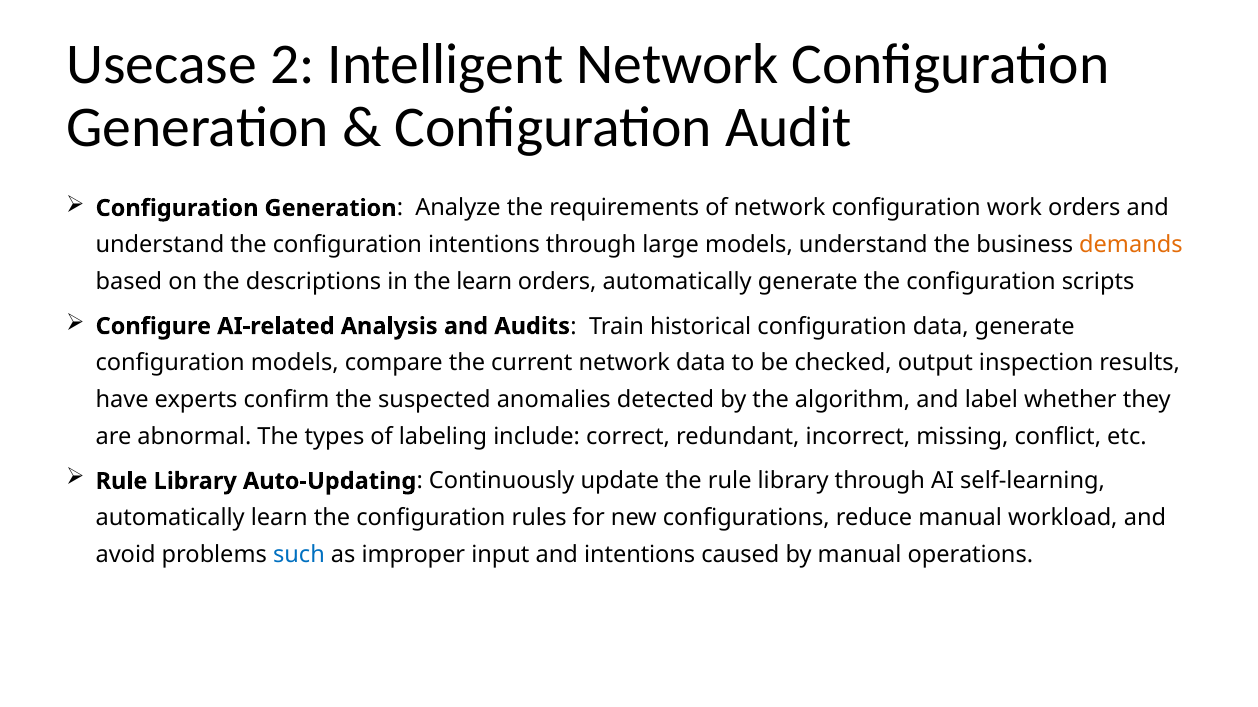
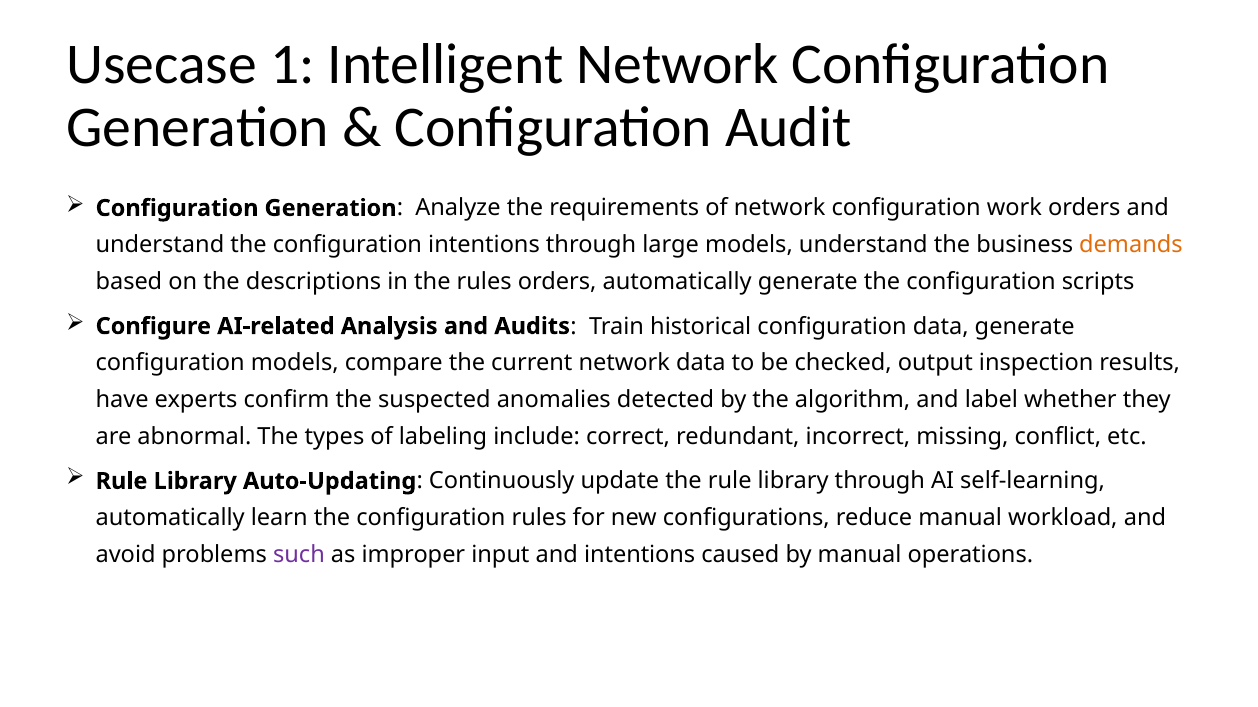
2: 2 -> 1
the learn: learn -> rules
such colour: blue -> purple
